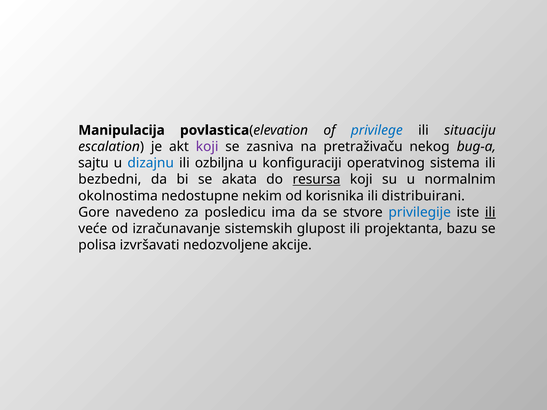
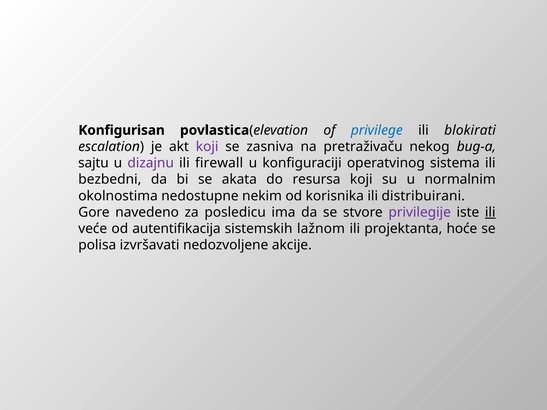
Manipulacija: Manipulacija -> Konfigurisan
situaciju: situaciju -> blokirati
dizajnu colour: blue -> purple
ozbiljna: ozbiljna -> firewall
resursa underline: present -> none
privilegije colour: blue -> purple
izračunavanje: izračunavanje -> autentifikacija
glupost: glupost -> lažnom
bazu: bazu -> hoće
